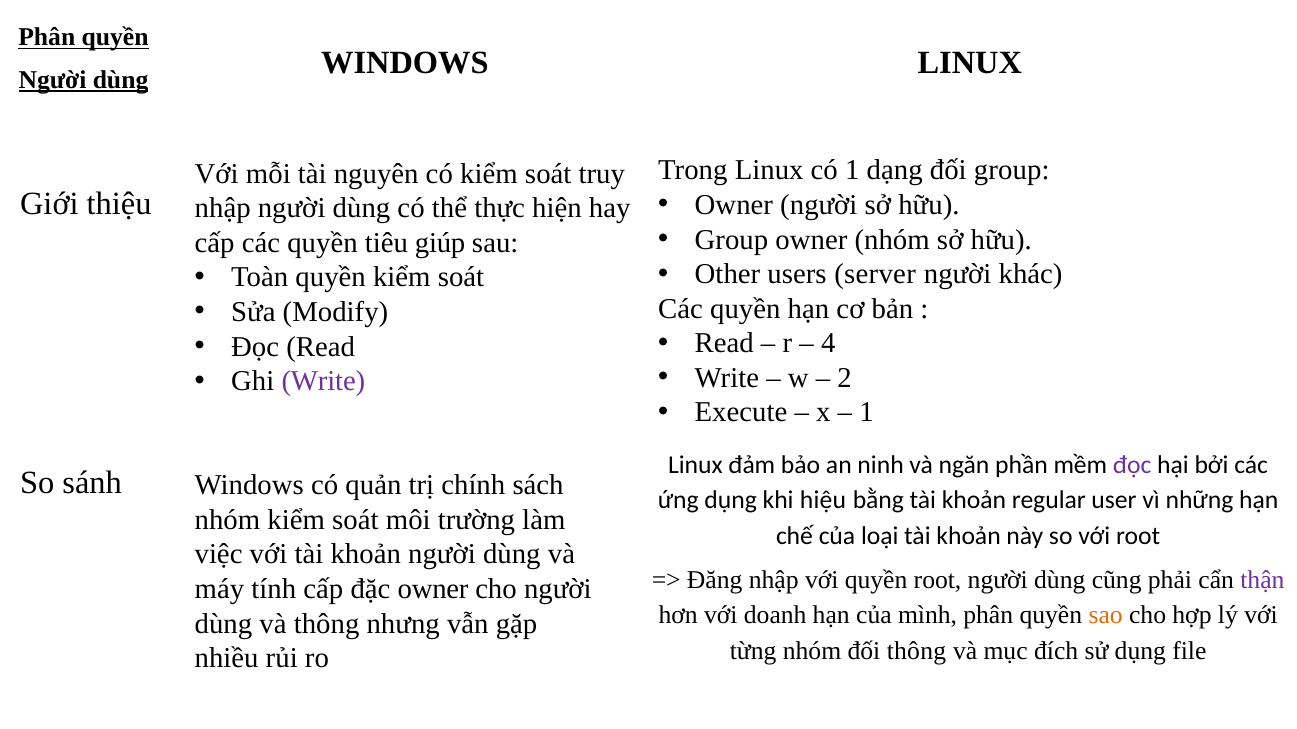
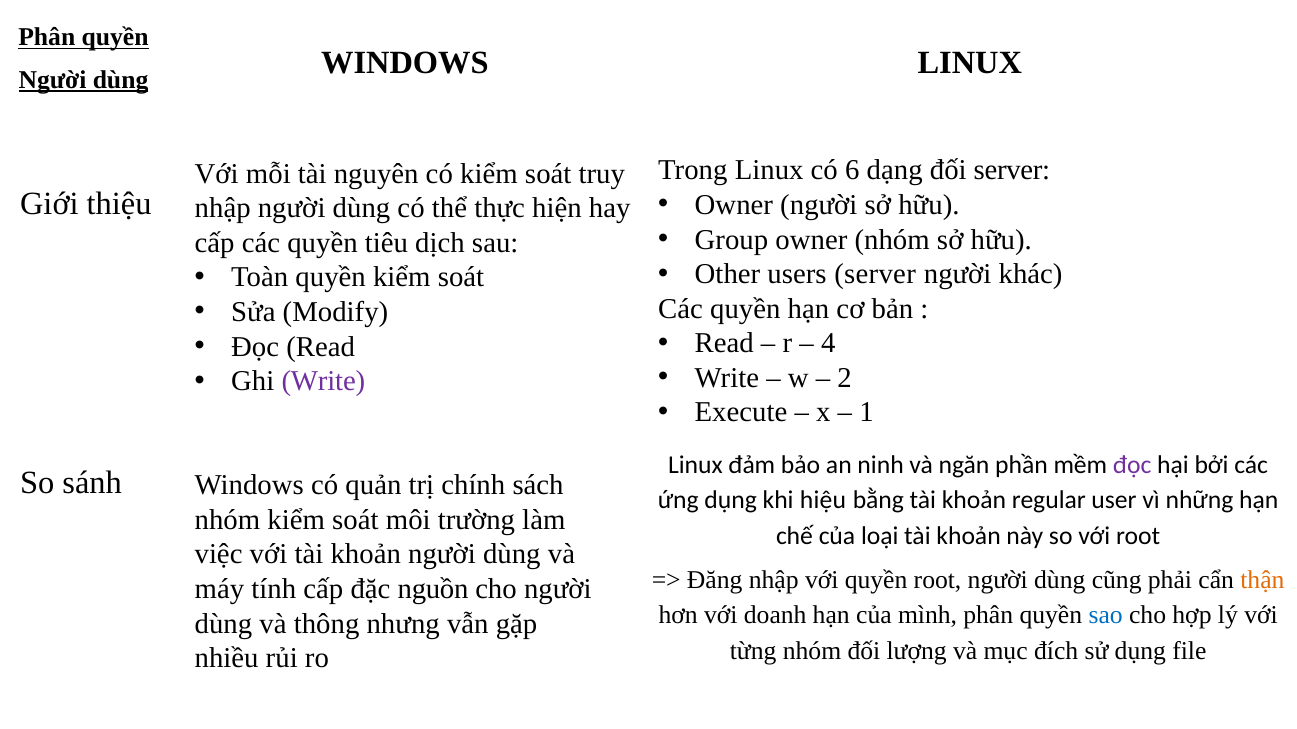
có 1: 1 -> 6
đối group: group -> server
giúp: giúp -> dịch
thận colour: purple -> orange
đặc owner: owner -> nguồn
sao colour: orange -> blue
đối thông: thông -> lượng
